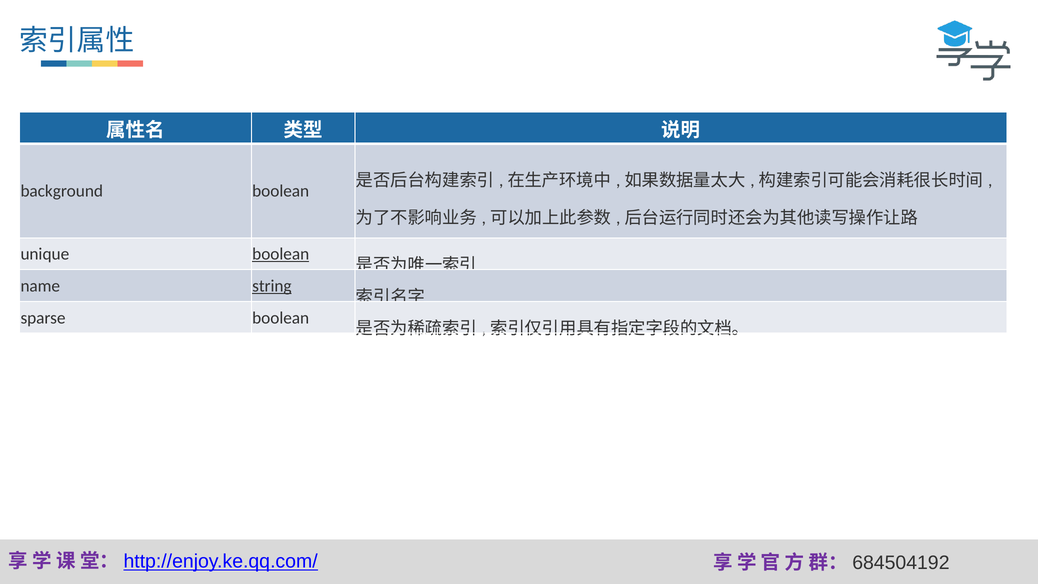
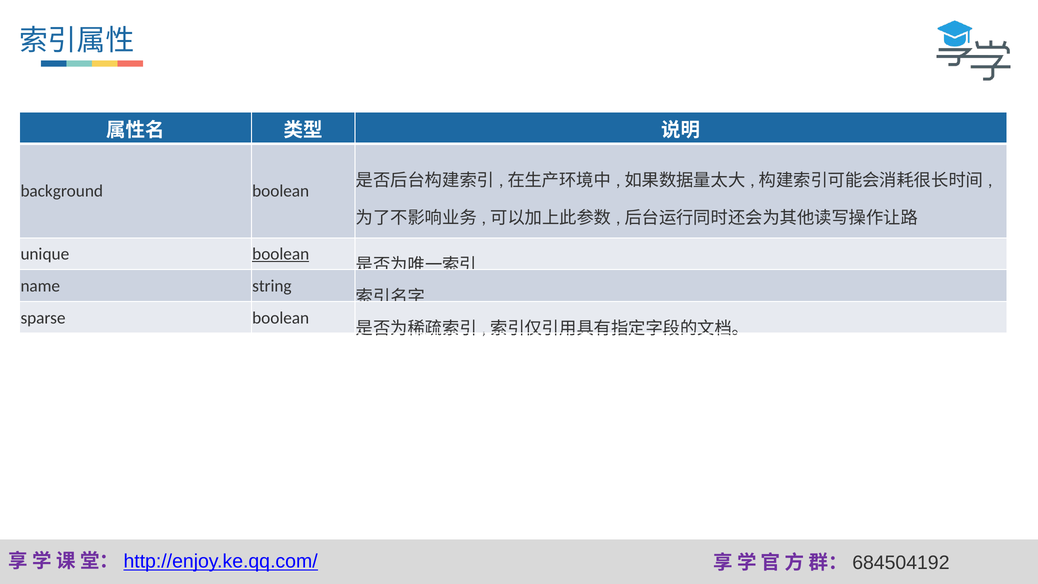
string underline: present -> none
